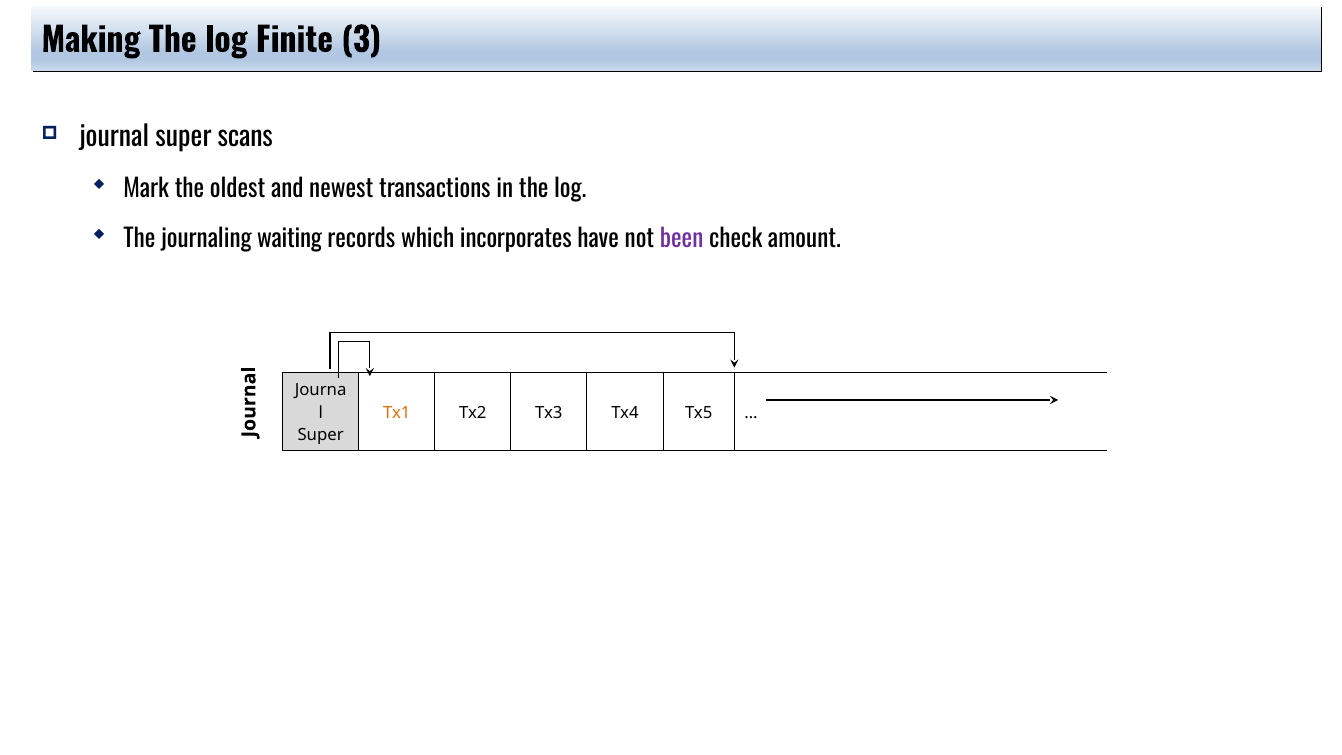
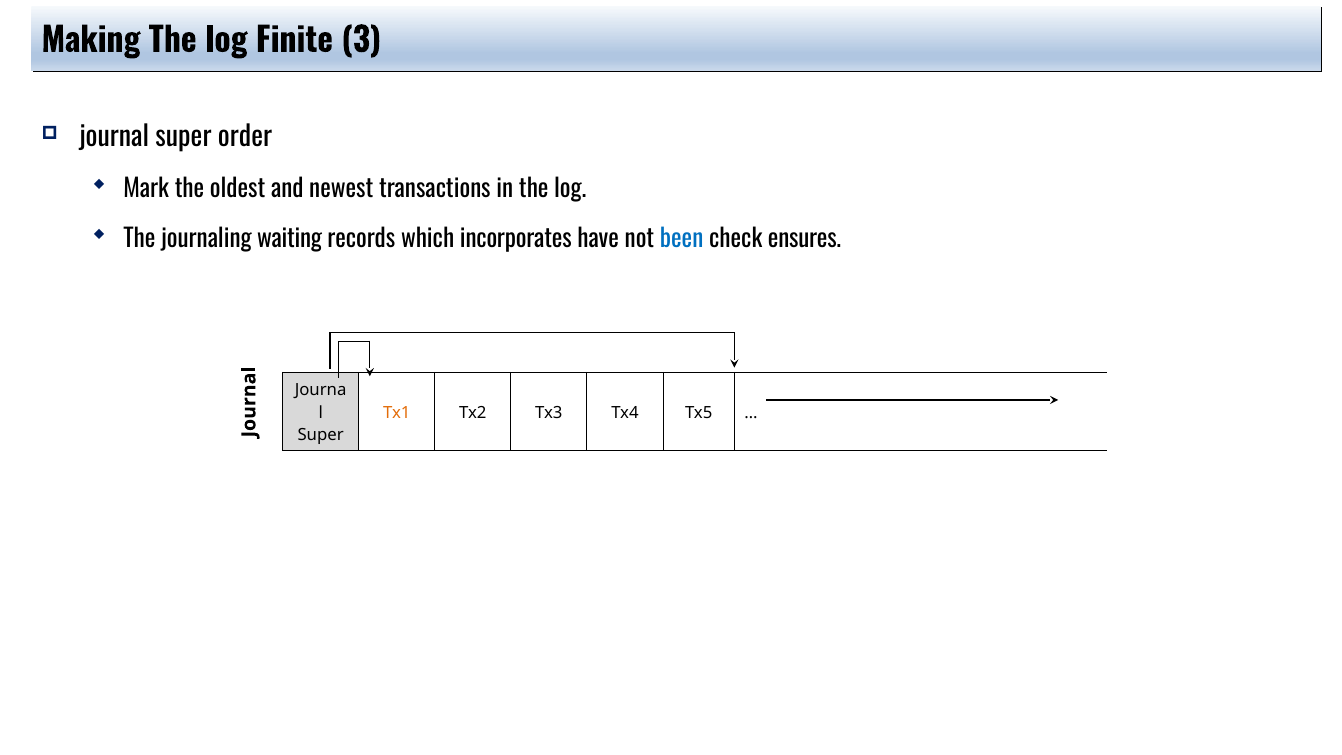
scans: scans -> order
been colour: purple -> blue
amount: amount -> ensures
